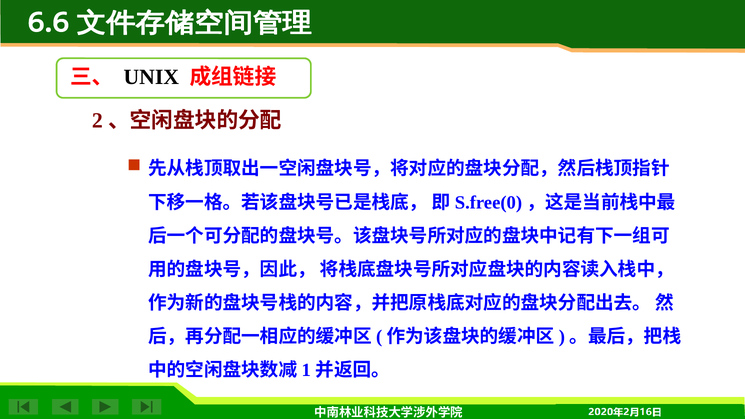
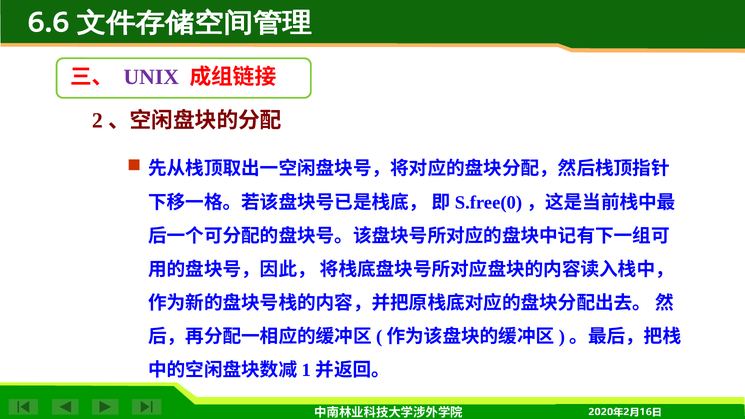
UNIX colour: black -> purple
